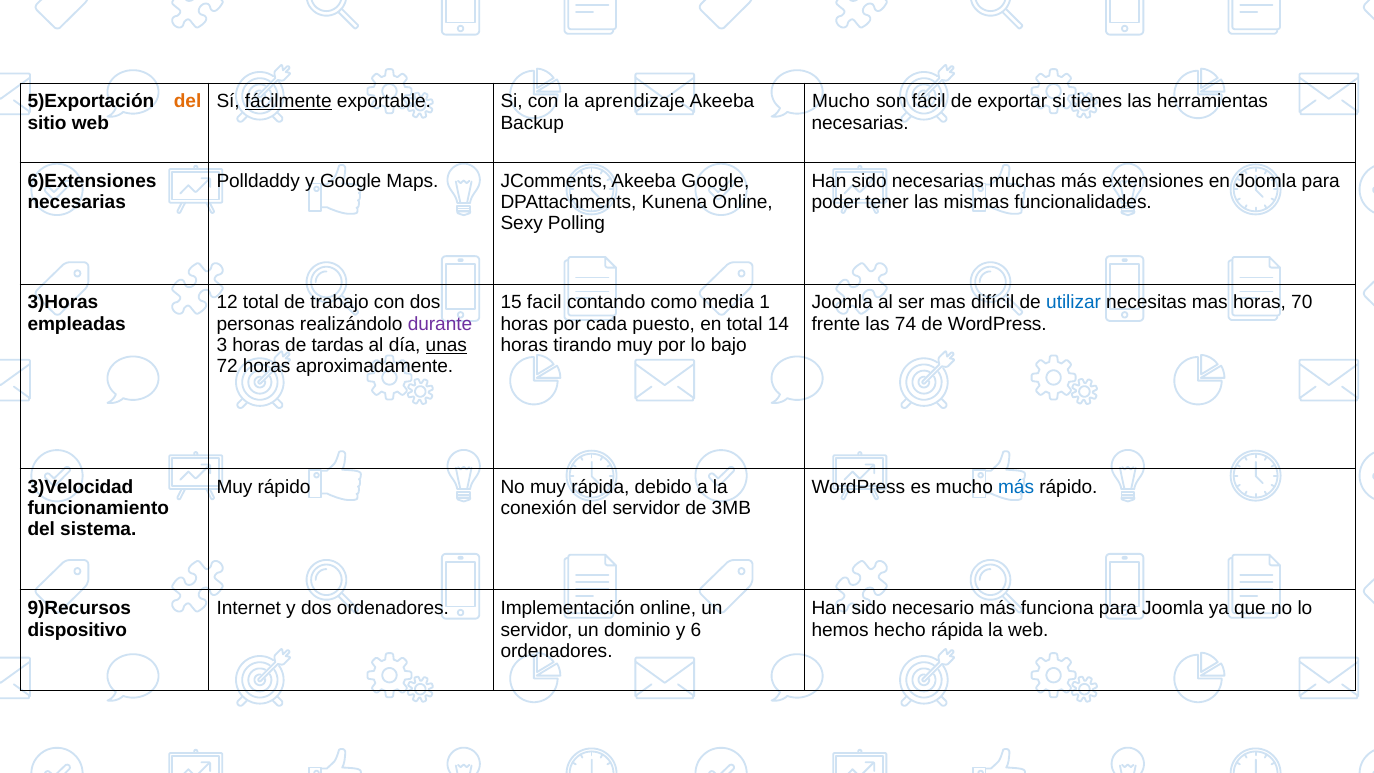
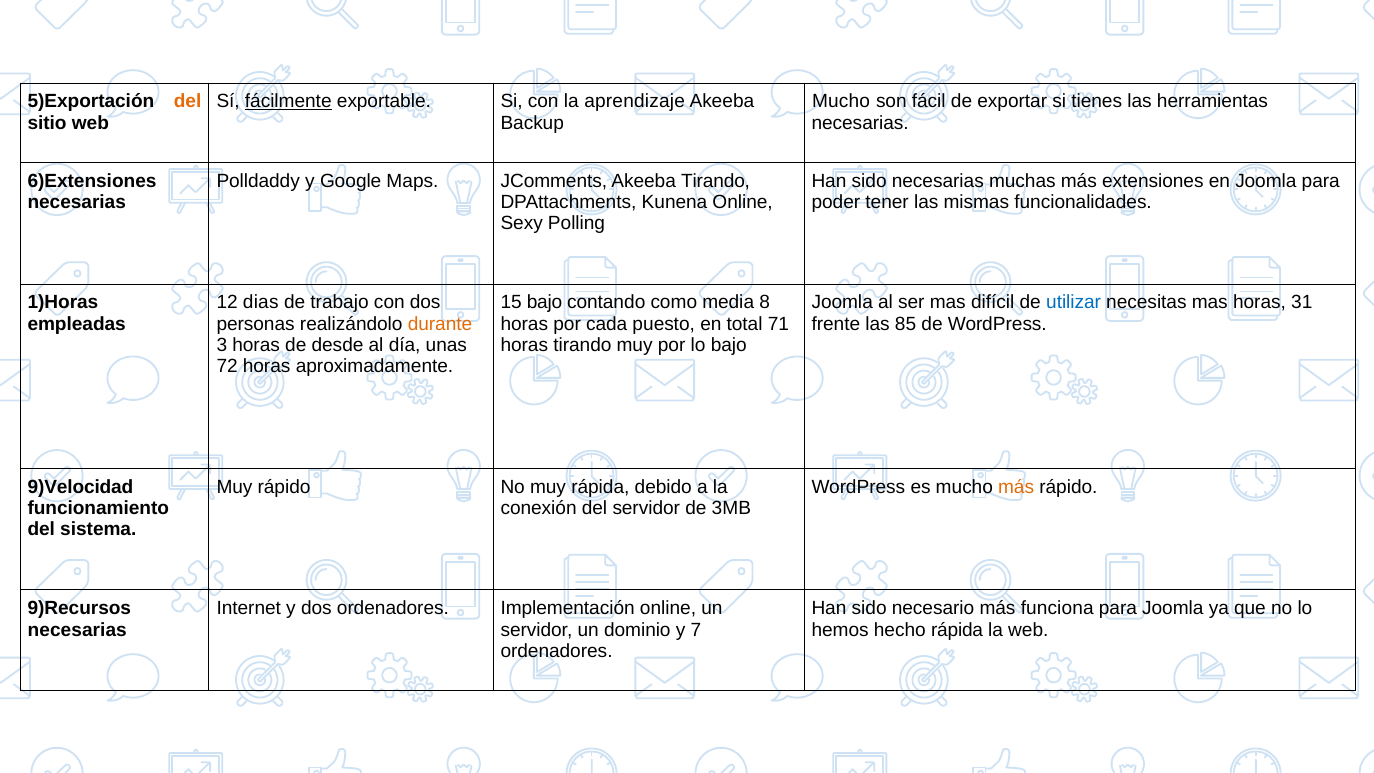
Akeeba Google: Google -> Tirando
3)Horas: 3)Horas -> 1)Horas
12 total: total -> dias
15 facil: facil -> bajo
1: 1 -> 8
70: 70 -> 31
durante colour: purple -> orange
14: 14 -> 71
74: 74 -> 85
tardas: tardas -> desde
unas underline: present -> none
3)Velocidad: 3)Velocidad -> 9)Velocidad
más at (1016, 487) colour: blue -> orange
dispositivo at (77, 630): dispositivo -> necesarias
6: 6 -> 7
